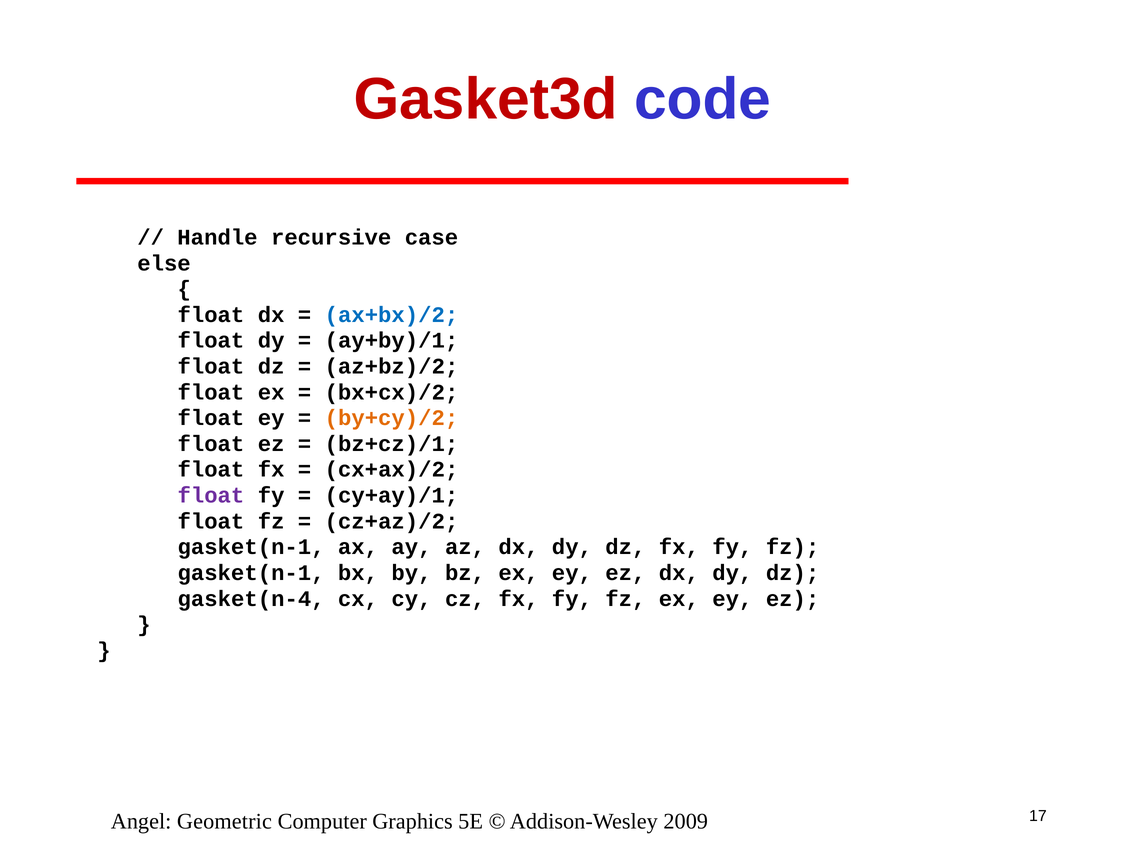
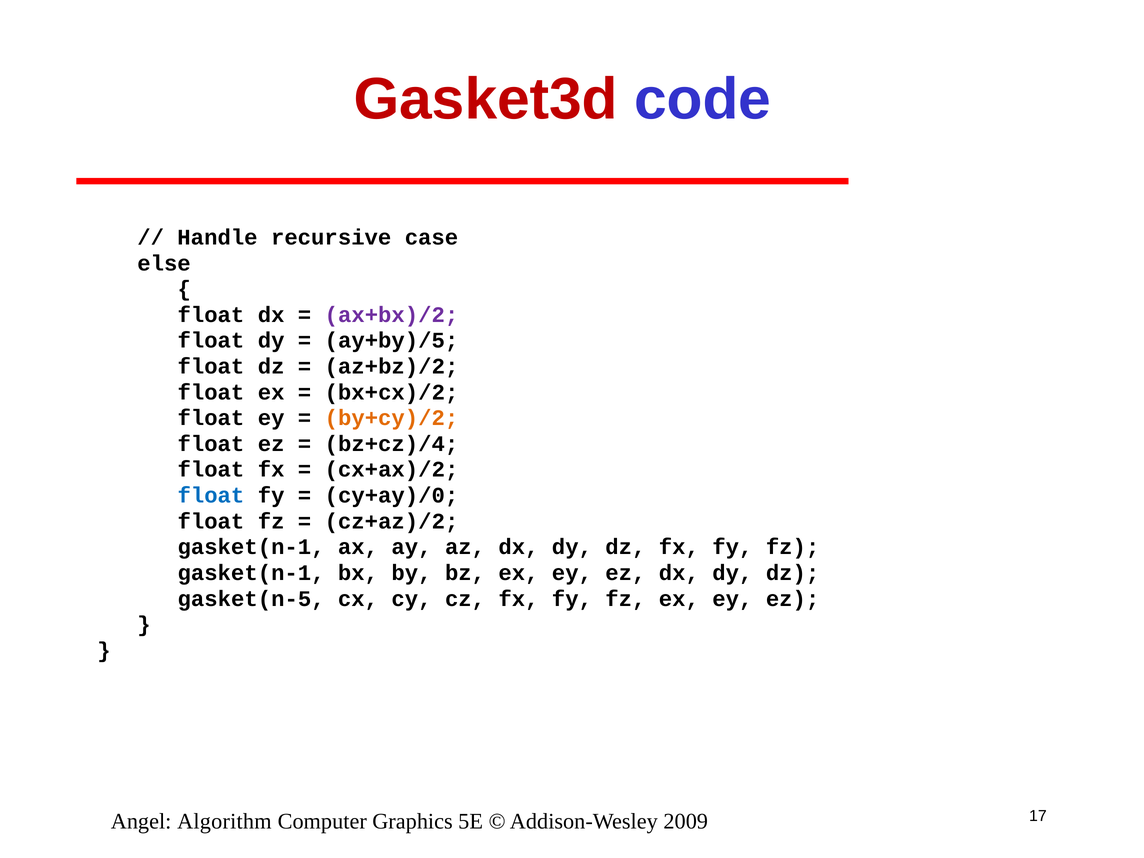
ax+bx)/2 colour: blue -> purple
ay+by)/1: ay+by)/1 -> ay+by)/5
bz+cz)/1: bz+cz)/1 -> bz+cz)/4
float at (211, 495) colour: purple -> blue
cy+ay)/1: cy+ay)/1 -> cy+ay)/0
gasket(n-4: gasket(n-4 -> gasket(n-5
Geometric: Geometric -> Algorithm
